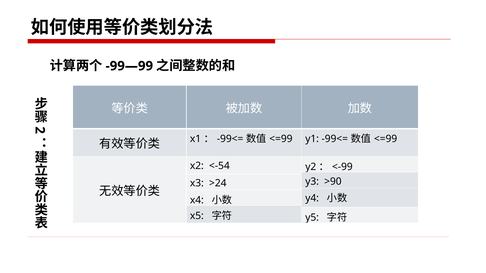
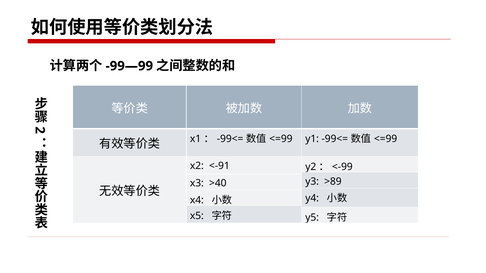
<-54: <-54 -> <-91
>90: >90 -> >89
>24: >24 -> >40
